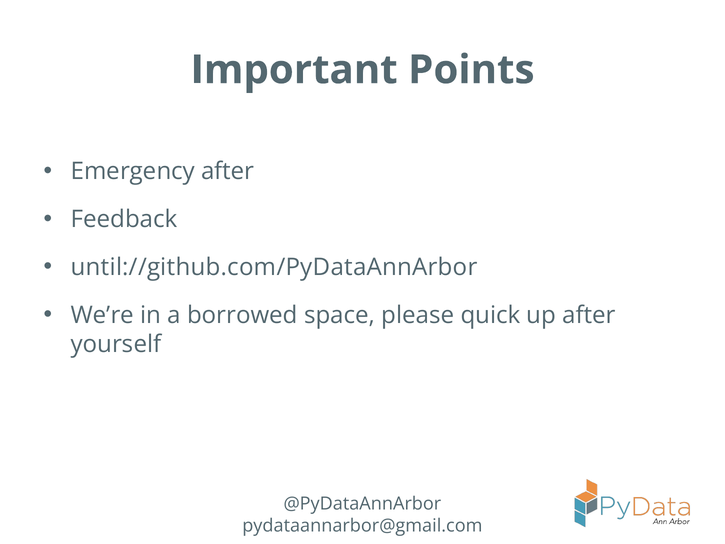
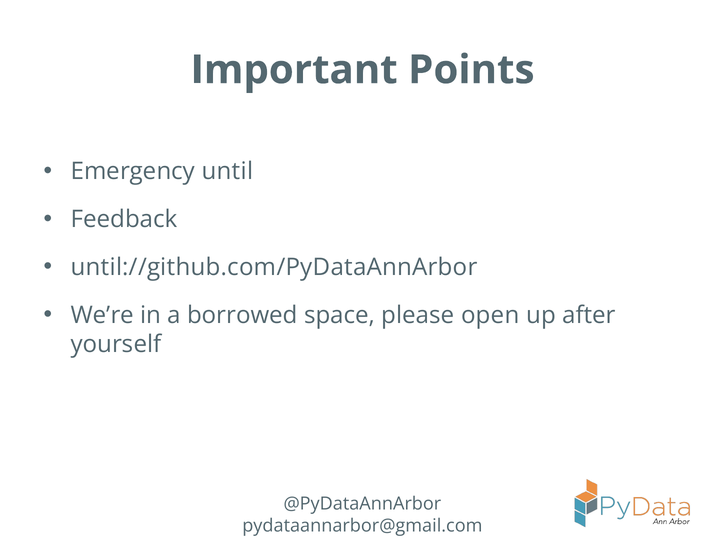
Emergency after: after -> until
quick: quick -> open
